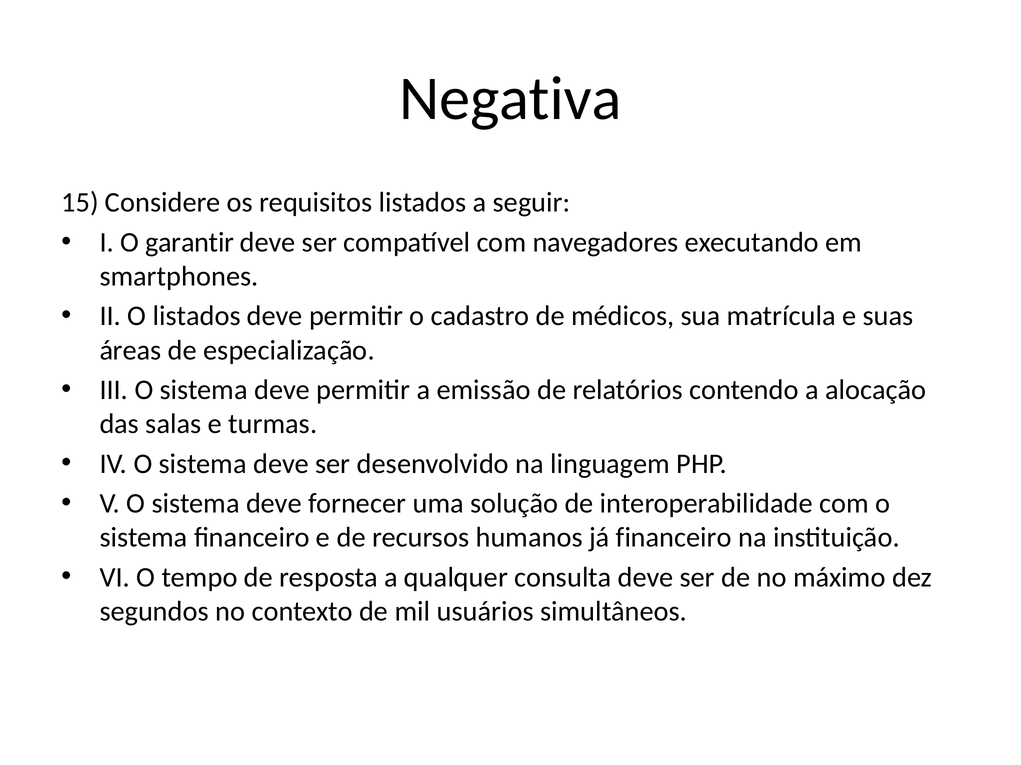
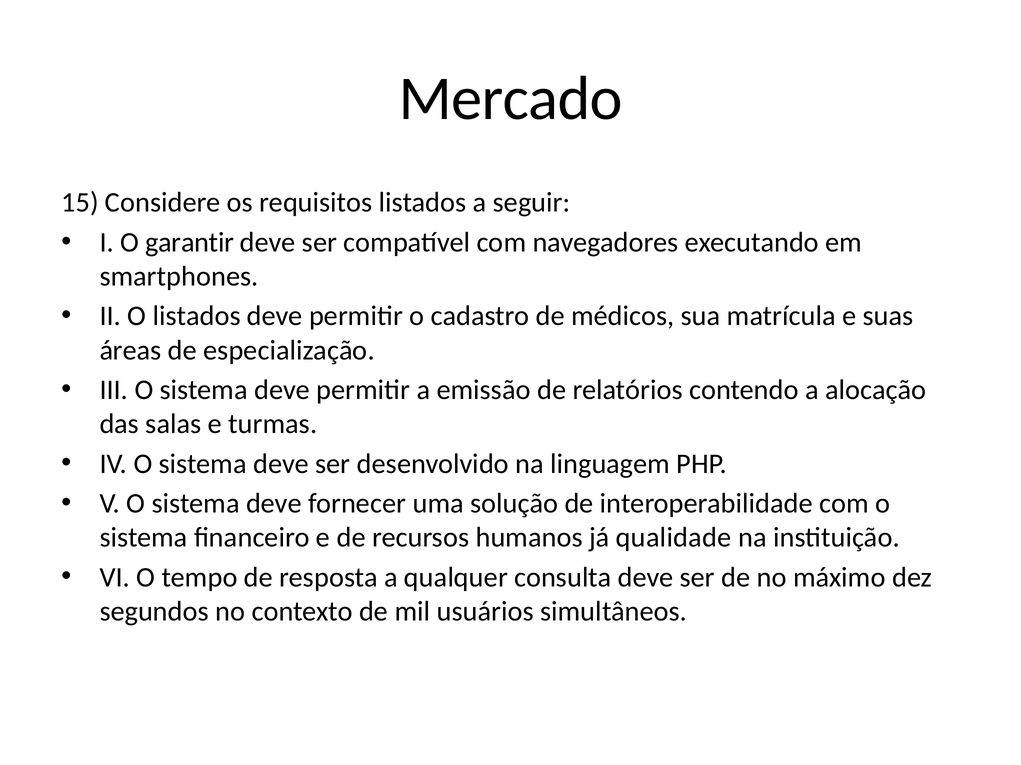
Negativa: Negativa -> Mercado
já financeiro: financeiro -> qualidade
